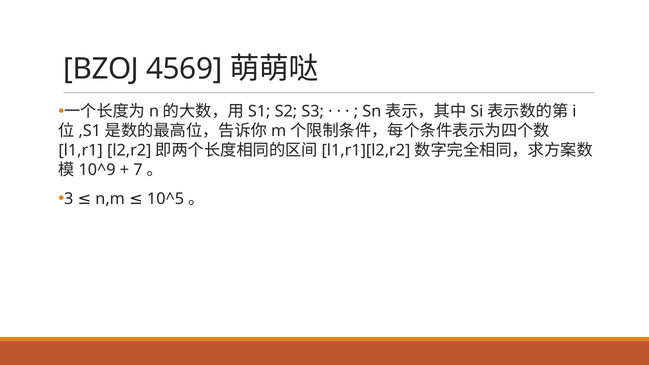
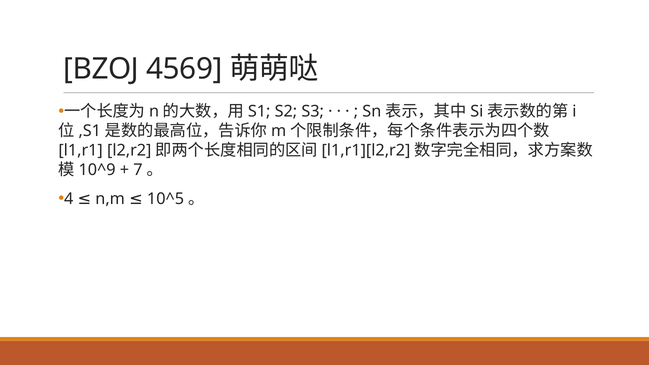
3: 3 -> 4
